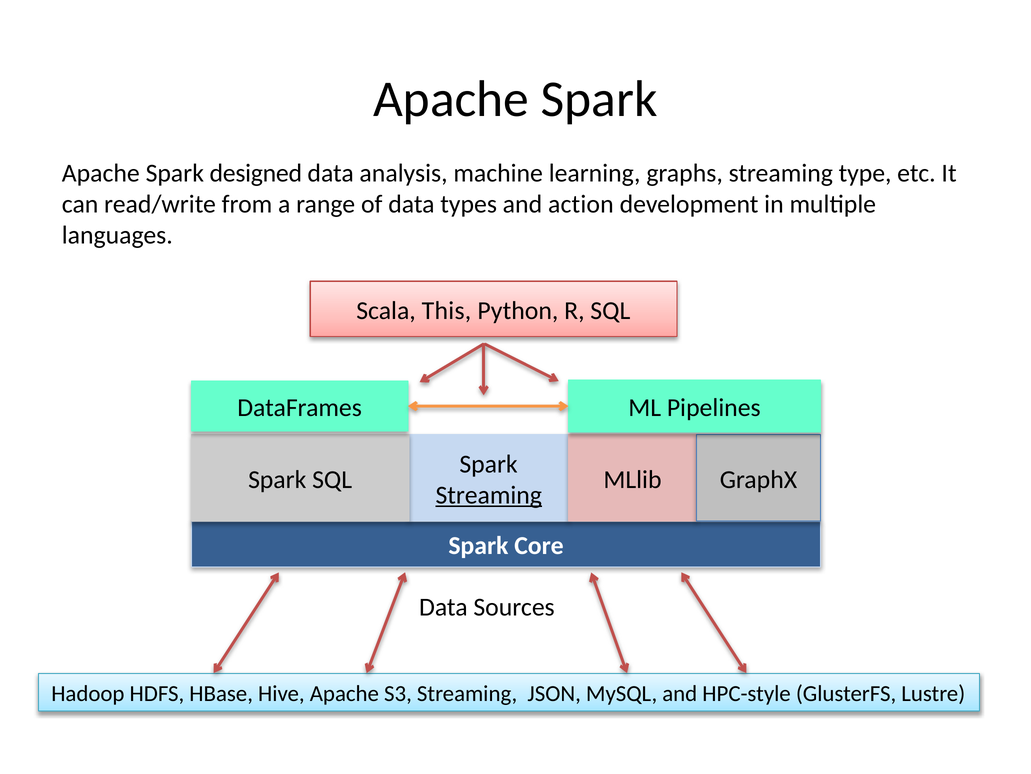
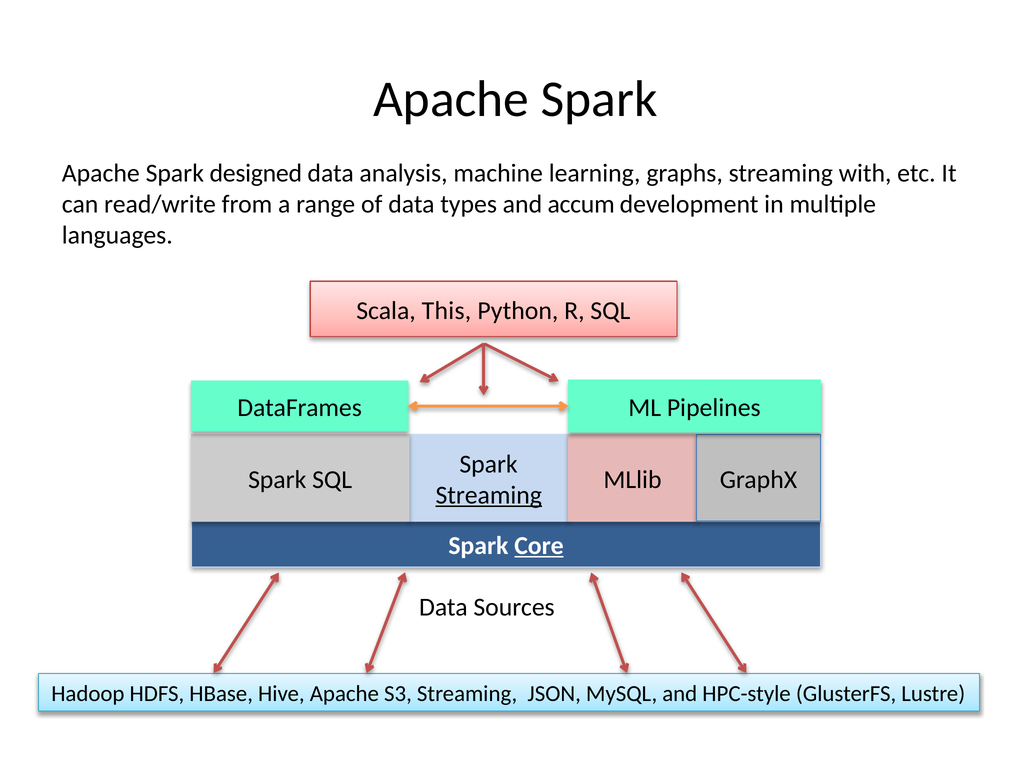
type: type -> with
action: action -> accum
Core underline: none -> present
